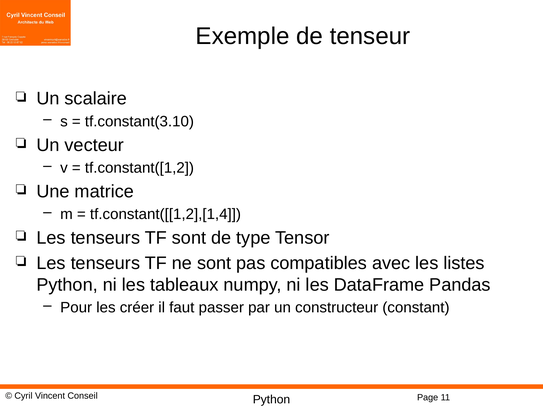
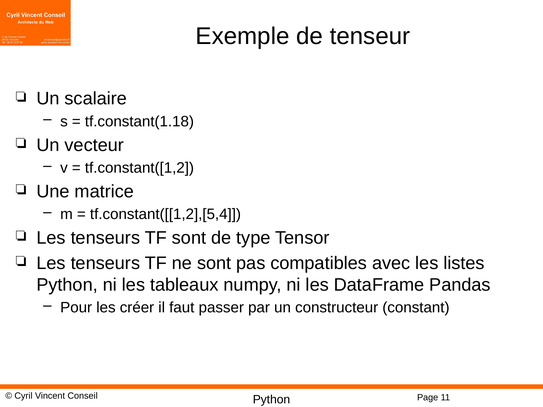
tf.constant(3.10: tf.constant(3.10 -> tf.constant(1.18
tf.constant([[1,2],[1,4: tf.constant([[1,2],[1,4 -> tf.constant([[1,2],[5,4
